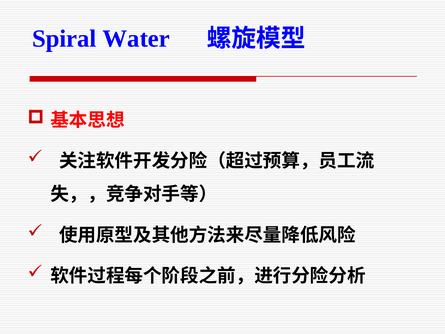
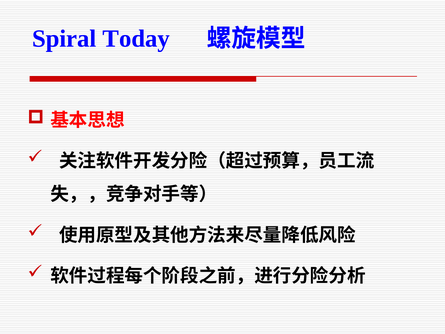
Water: Water -> Today
